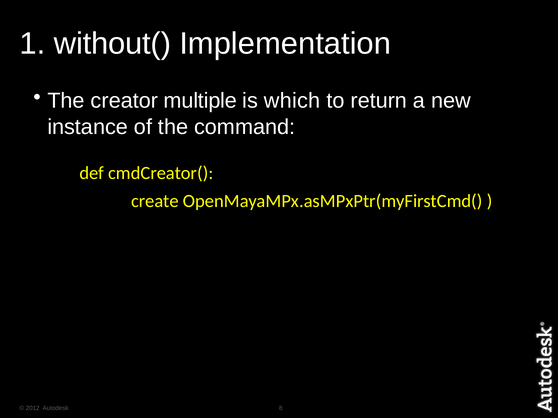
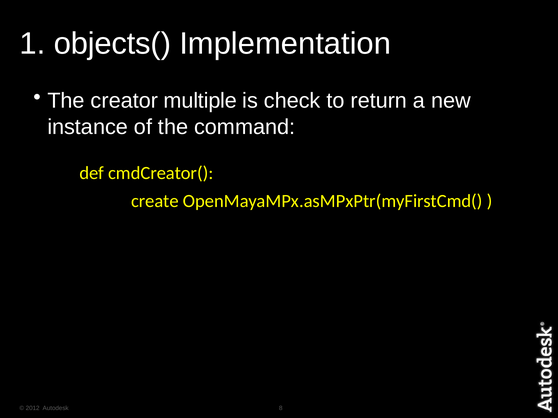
without(: without( -> objects(
which: which -> check
